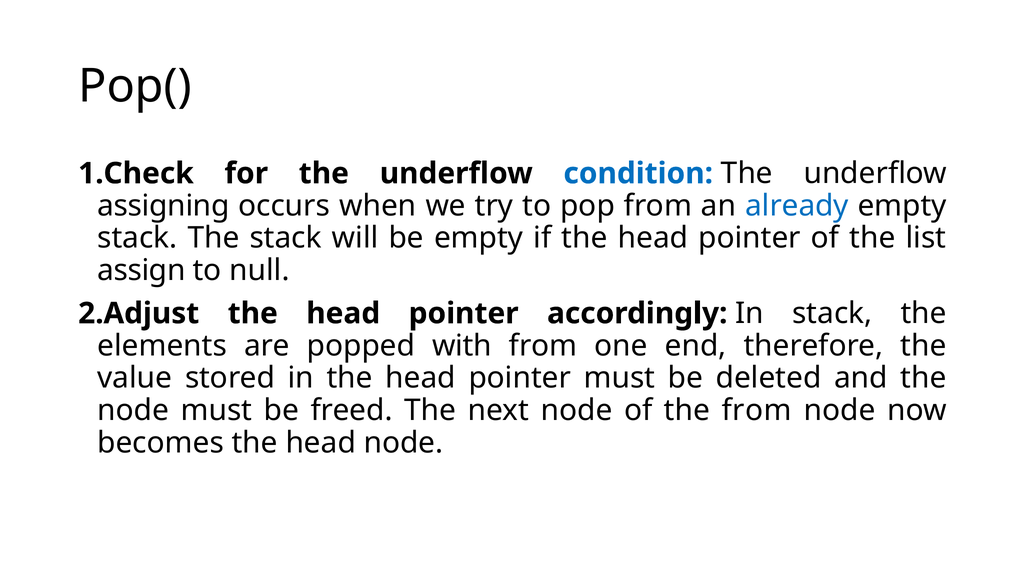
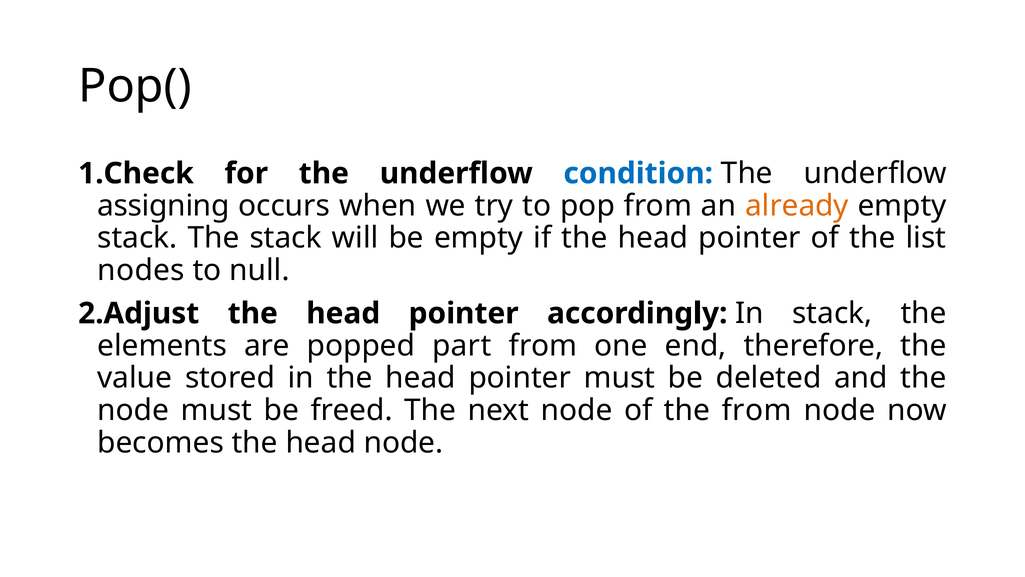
already colour: blue -> orange
assign: assign -> nodes
with: with -> part
